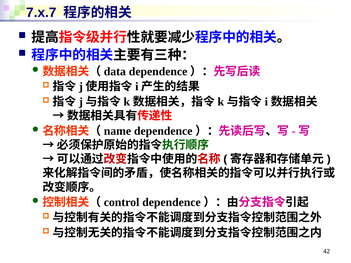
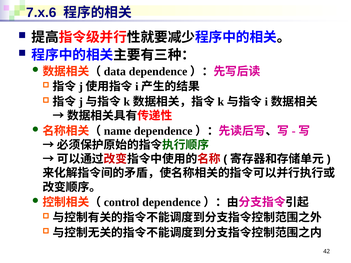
7.x.7: 7.x.7 -> 7.x.6
